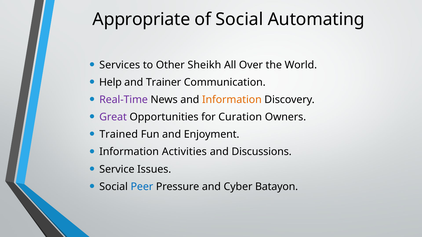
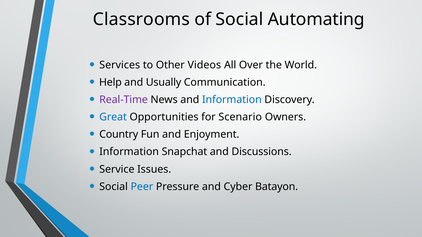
Appropriate: Appropriate -> Classrooms
Sheikh: Sheikh -> Videos
Trainer: Trainer -> Usually
Information at (232, 100) colour: orange -> blue
Great colour: purple -> blue
Curation: Curation -> Scenario
Trained: Trained -> Country
Activities: Activities -> Snapchat
